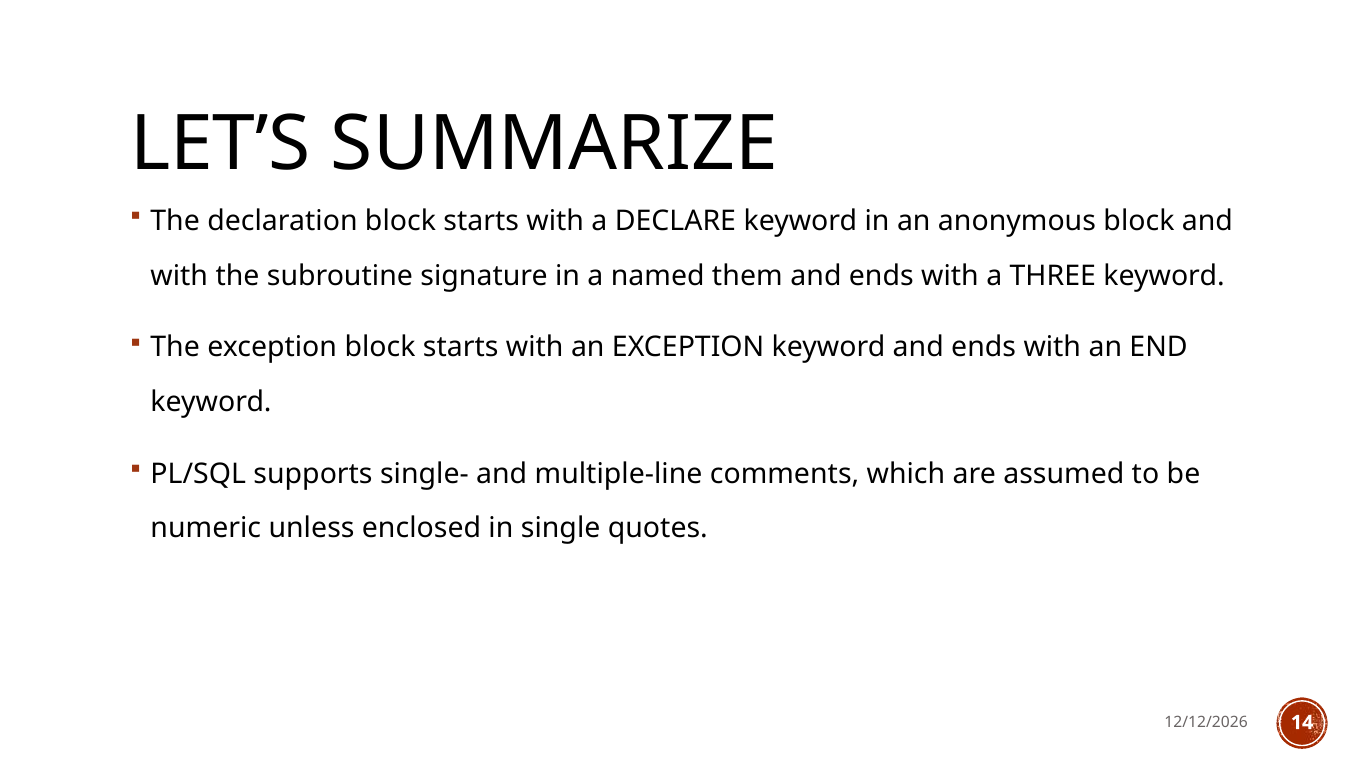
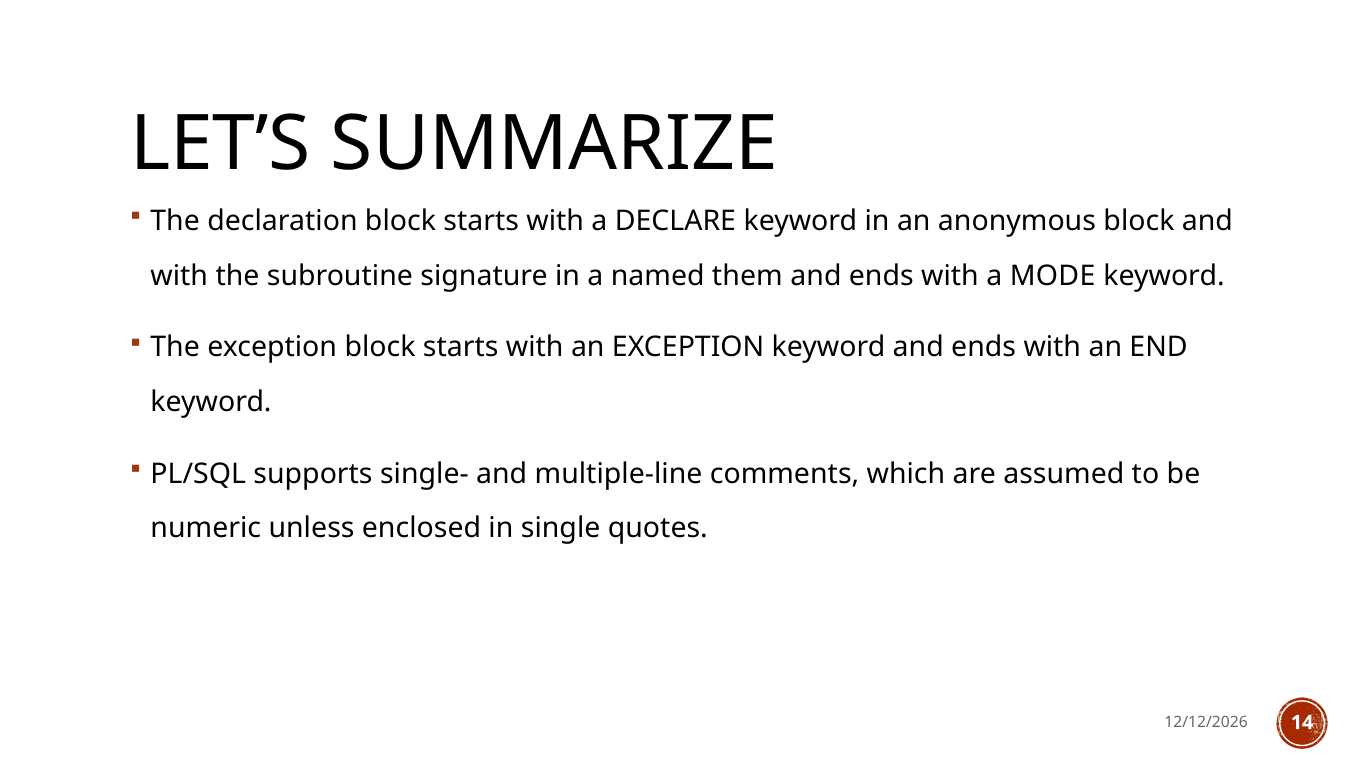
THREE: THREE -> MODE
